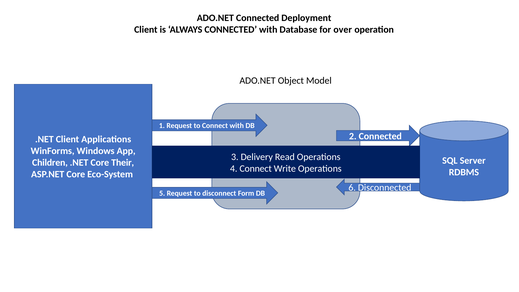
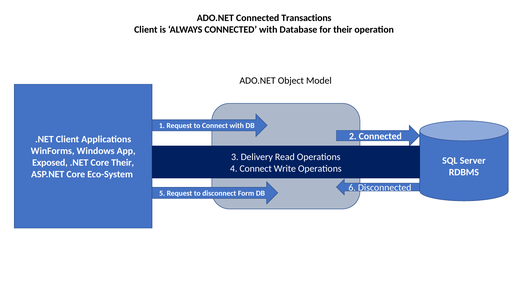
Deployment: Deployment -> Transactions
for over: over -> their
Children: Children -> Exposed
